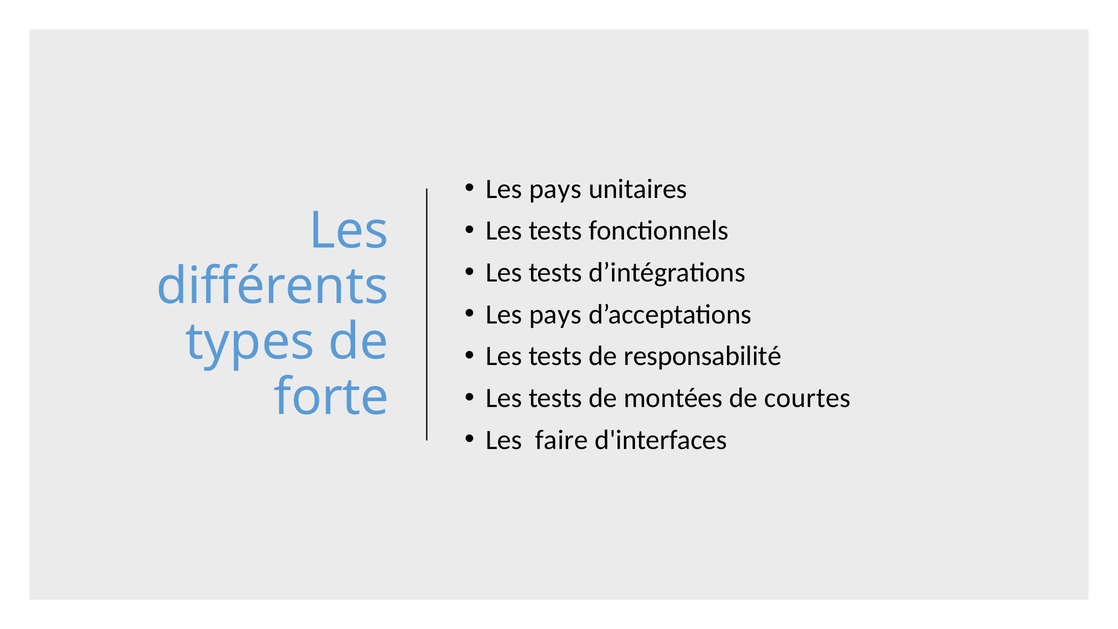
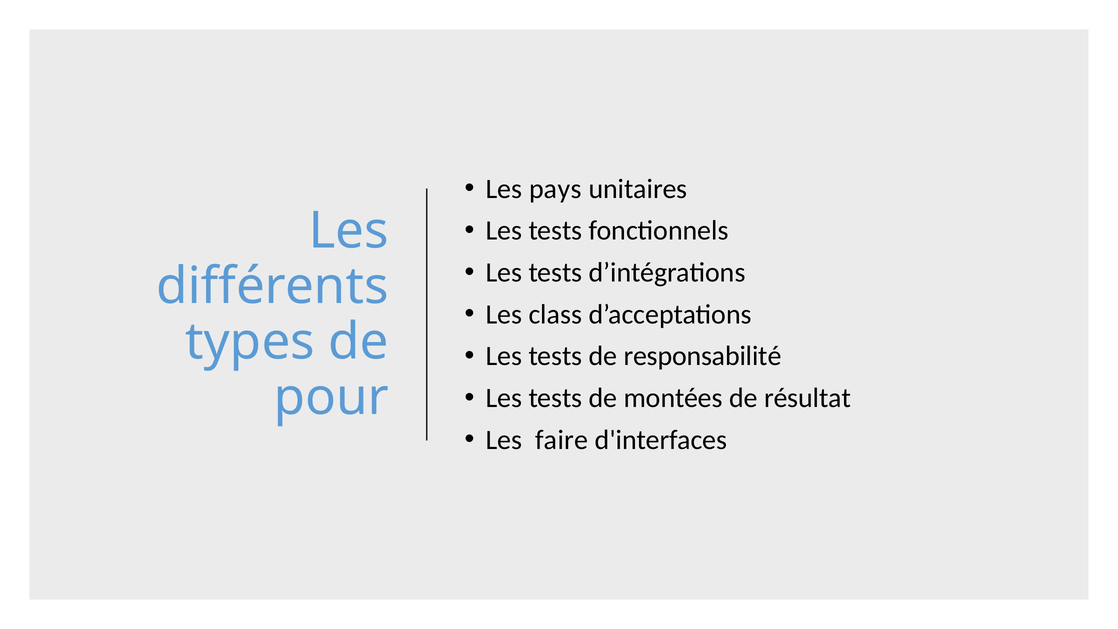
pays at (555, 314): pays -> class
forte: forte -> pour
courtes: courtes -> résultat
